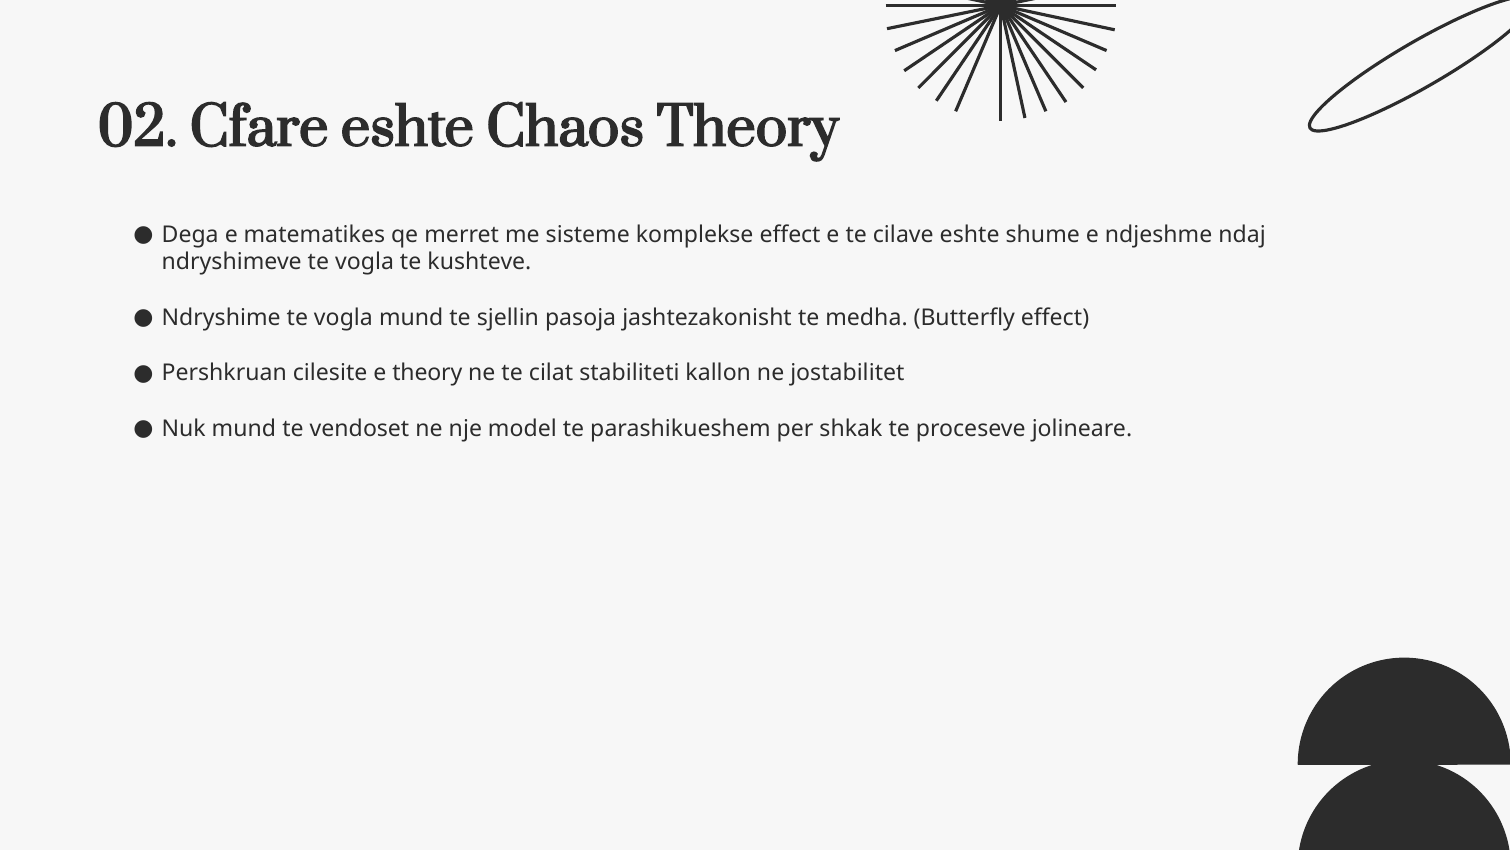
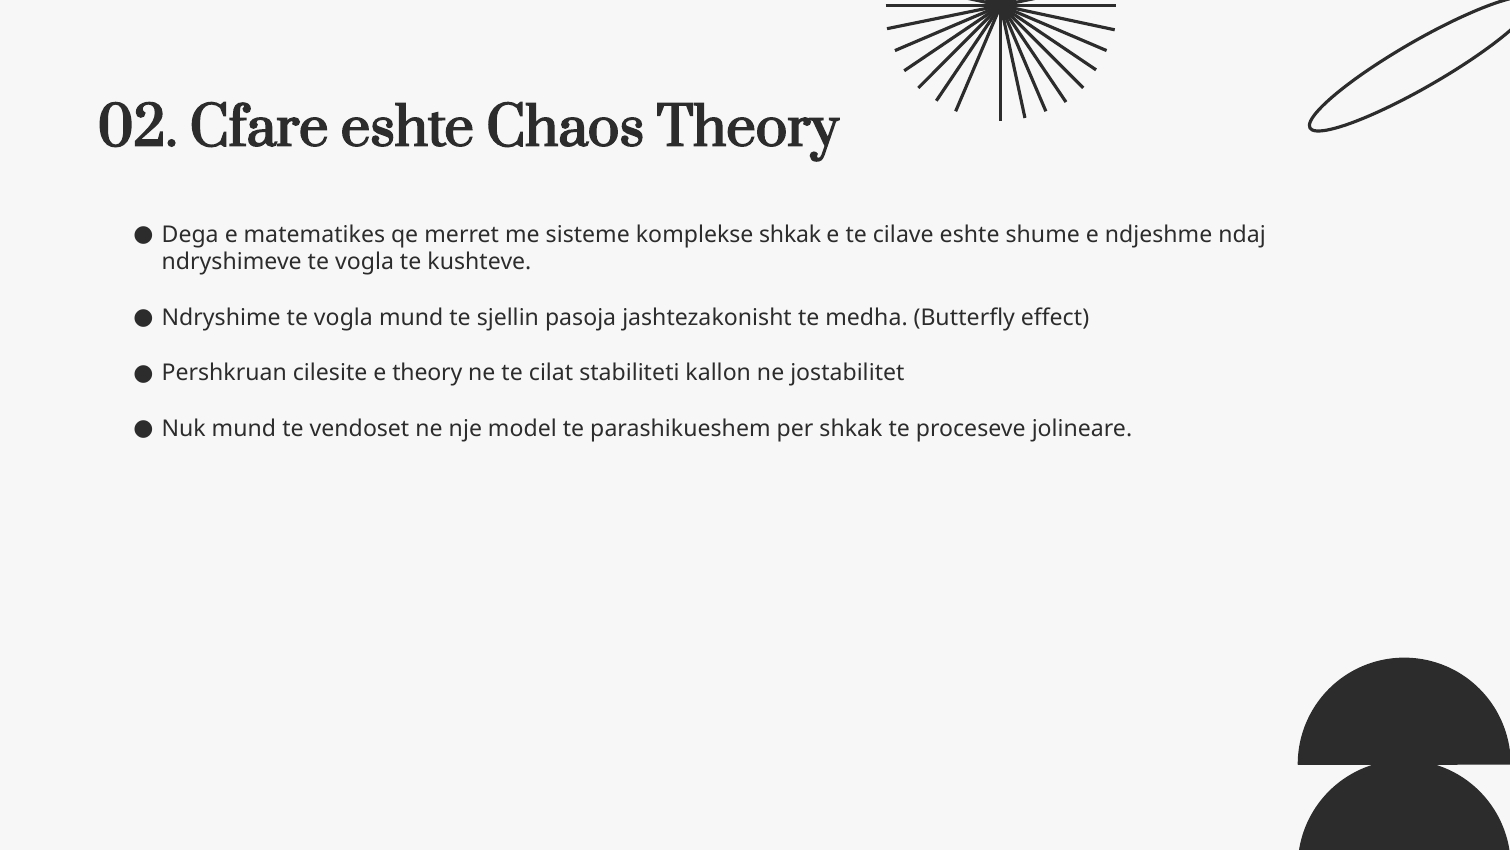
komplekse effect: effect -> shkak
